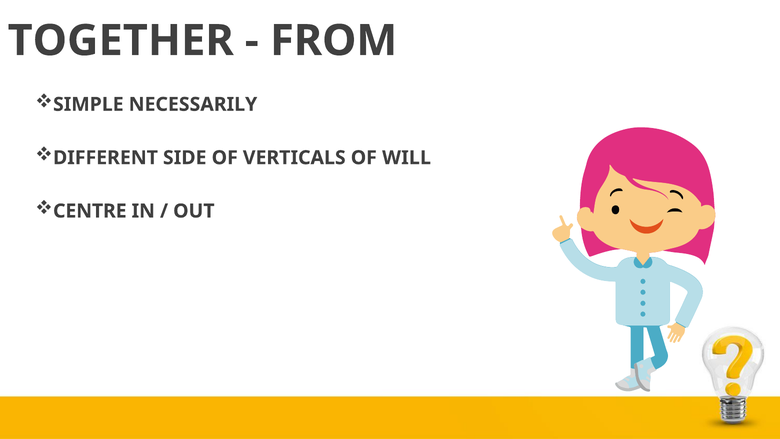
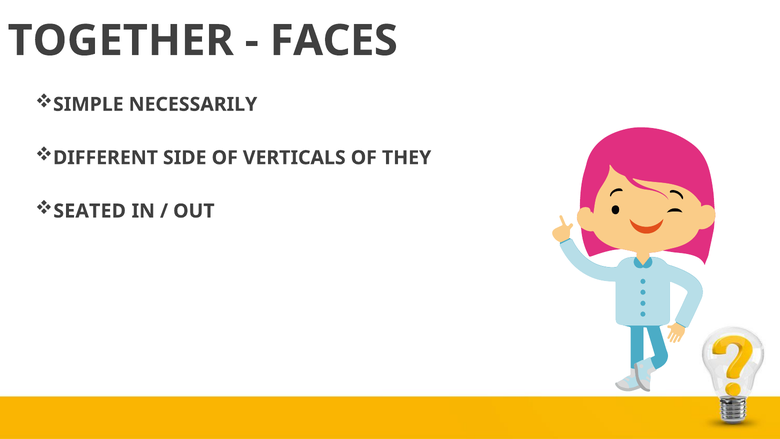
FROM: FROM -> FACES
WILL: WILL -> THEY
CENTRE: CENTRE -> SEATED
